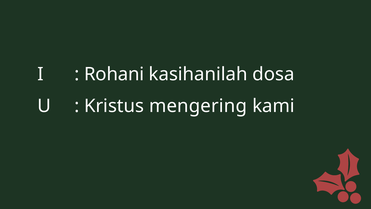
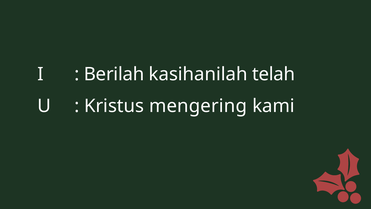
Rohani: Rohani -> Berilah
dosa: dosa -> telah
